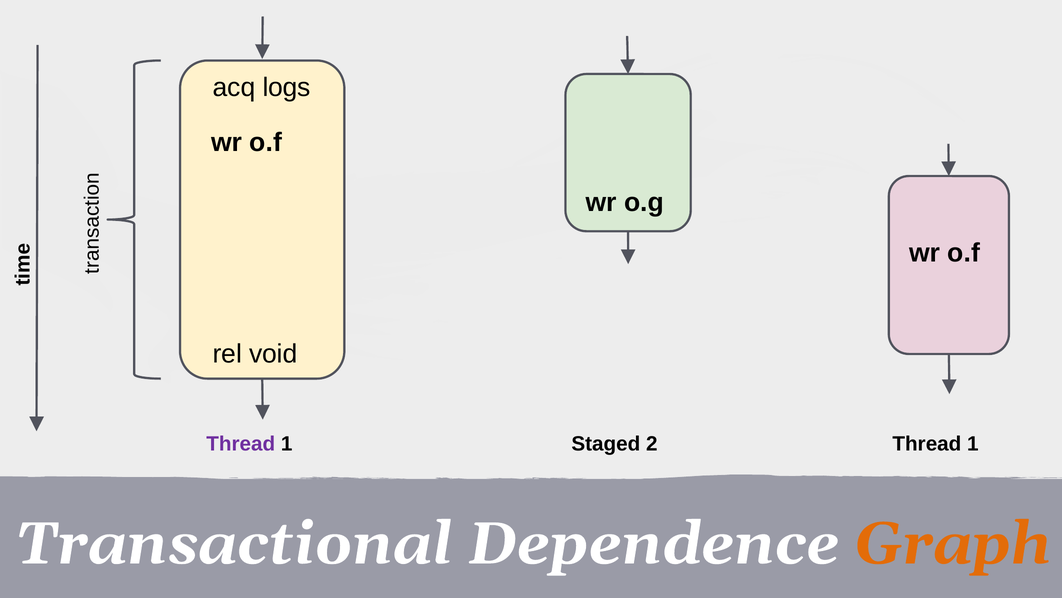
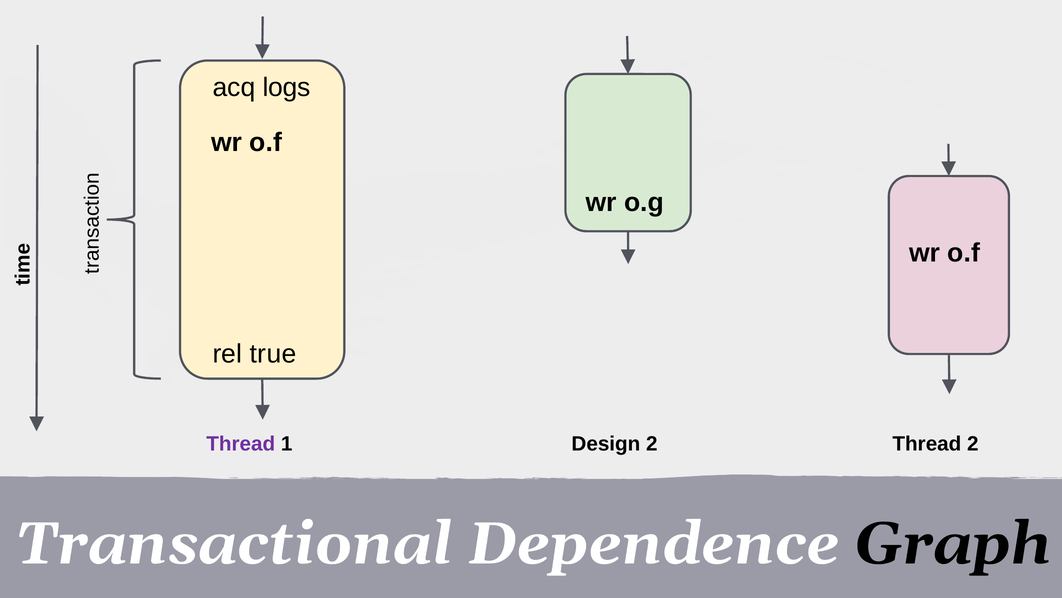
void: void -> true
Staged: Staged -> Design
2 Thread 1: 1 -> 2
Graph colour: orange -> black
